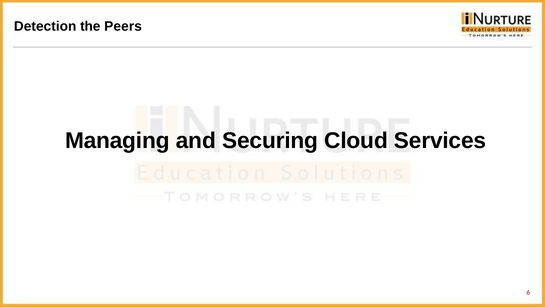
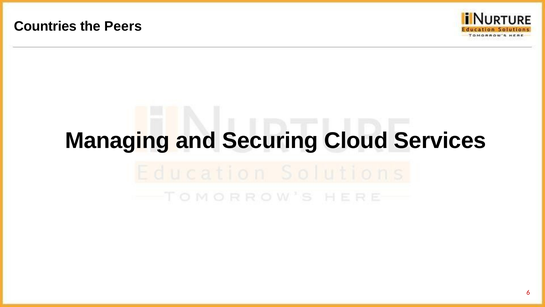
Detection: Detection -> Countries
